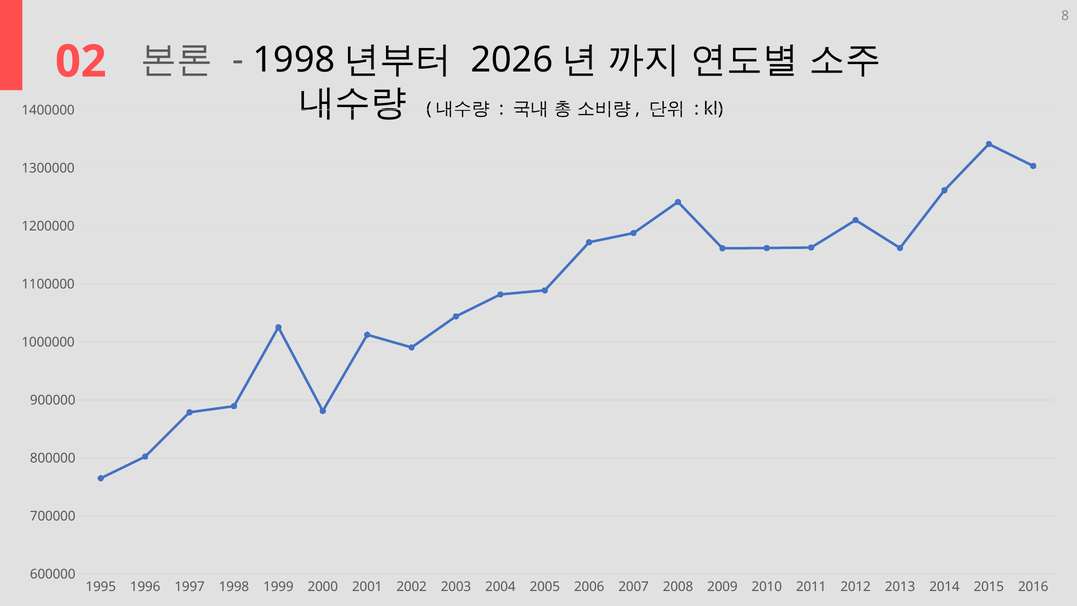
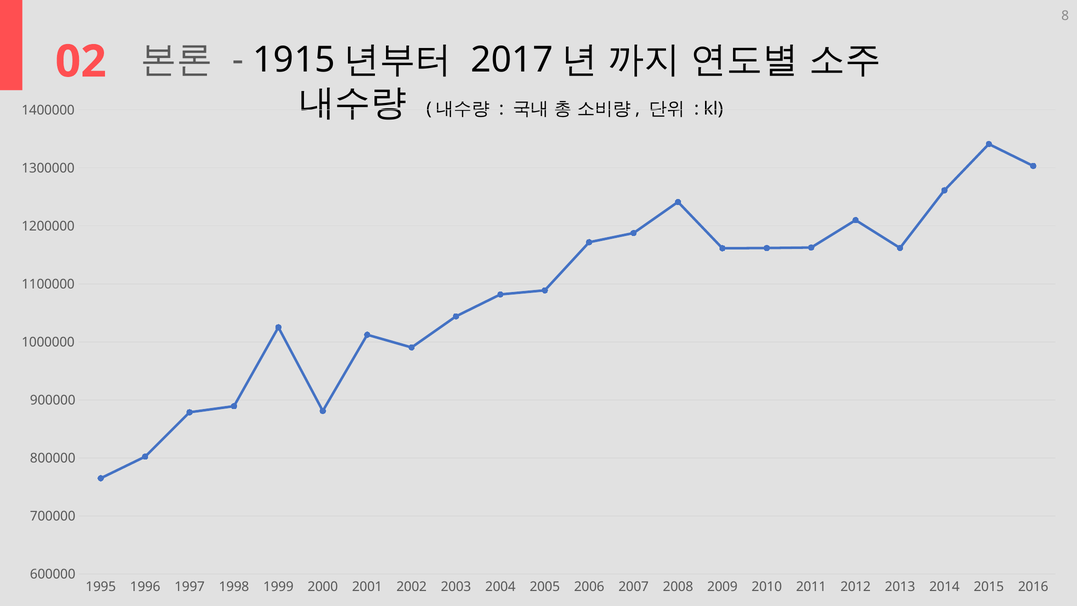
1998 at (294, 60): 1998 -> 1915
2026: 2026 -> 2017
